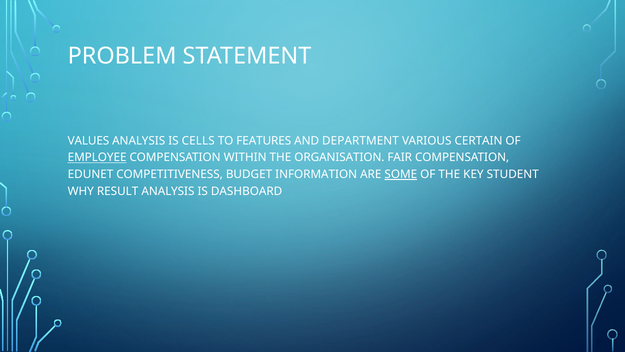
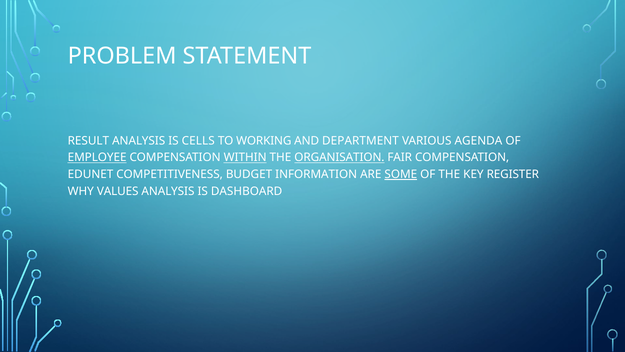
VALUES: VALUES -> RESULT
FEATURES: FEATURES -> WORKING
CERTAIN: CERTAIN -> AGENDA
WITHIN underline: none -> present
ORGANISATION underline: none -> present
STUDENT: STUDENT -> REGISTER
RESULT: RESULT -> VALUES
